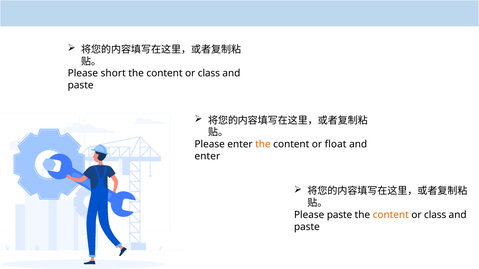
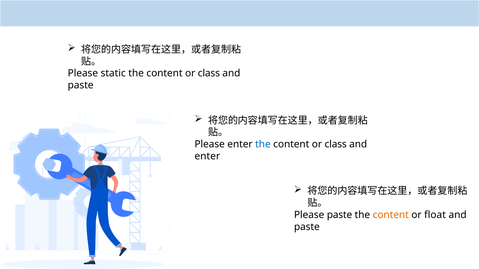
short: short -> static
the at (263, 145) colour: orange -> blue
float at (336, 145): float -> class
class at (435, 215): class -> float
